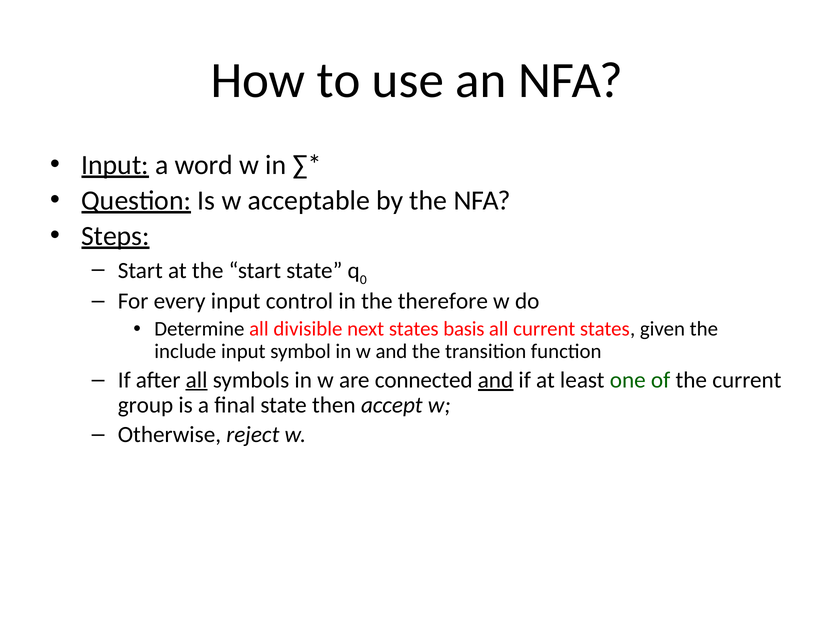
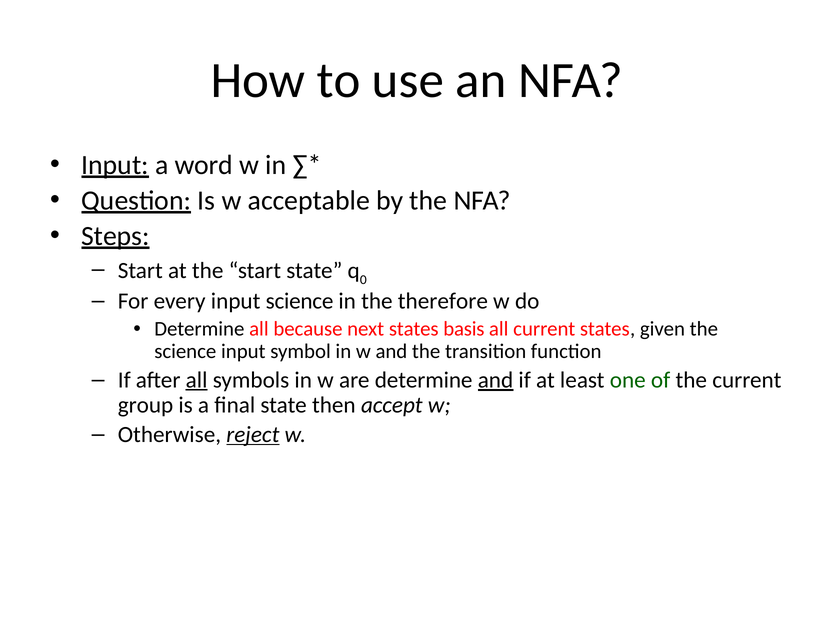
input control: control -> science
divisible: divisible -> because
include at (185, 352): include -> science
are connected: connected -> determine
reject underline: none -> present
